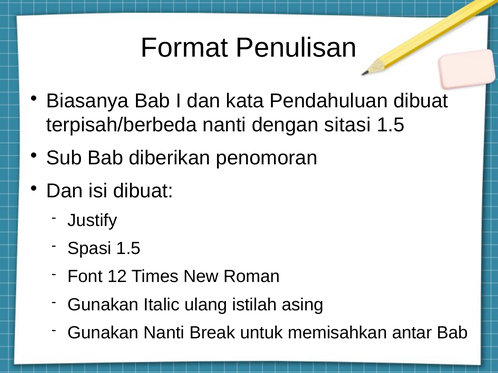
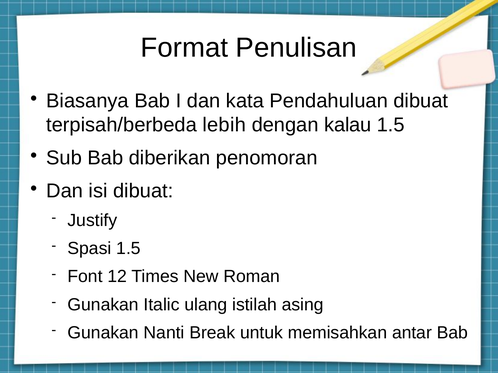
terpisah/berbeda nanti: nanti -> lebih
sitasi: sitasi -> kalau
